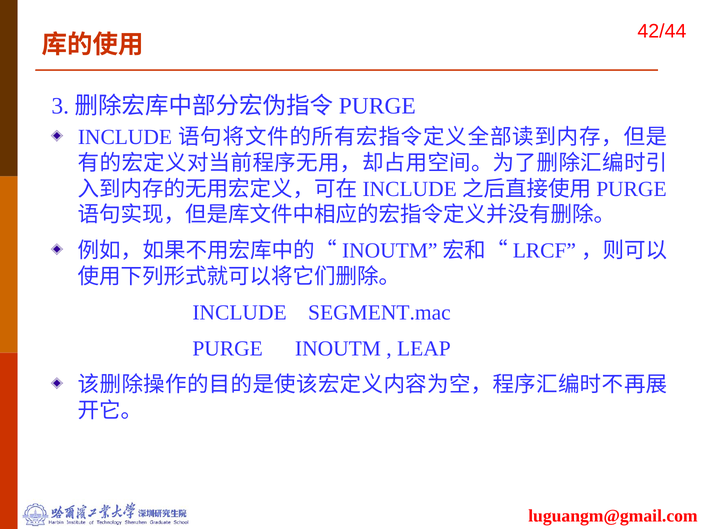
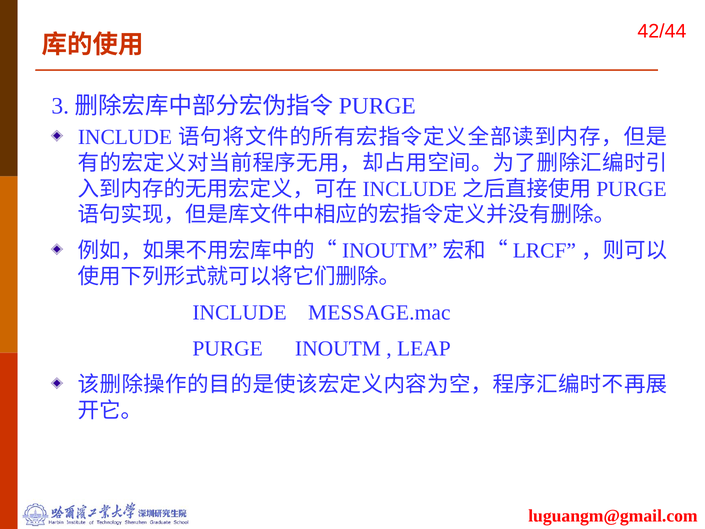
SEGMENT.mac: SEGMENT.mac -> MESSAGE.mac
